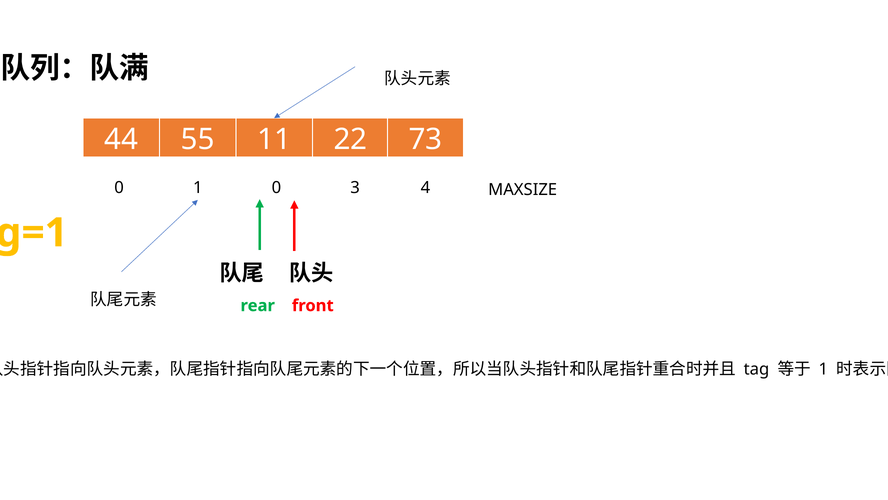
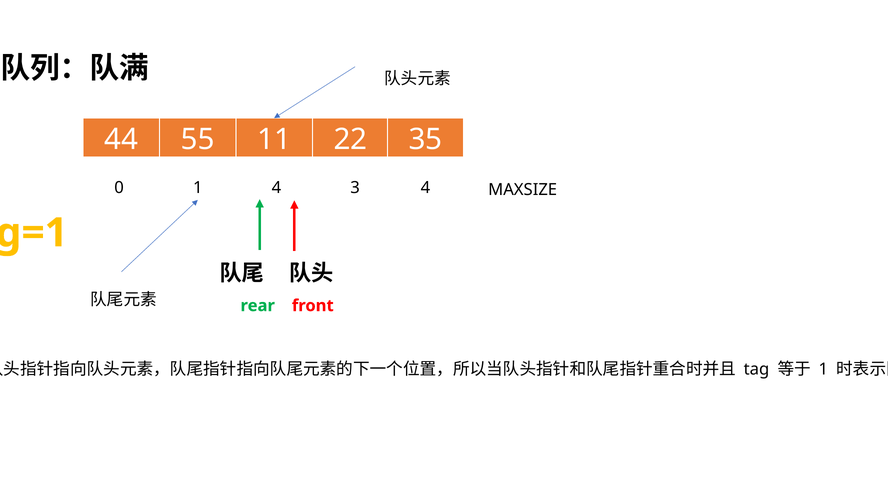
73: 73 -> 35
1 0: 0 -> 4
